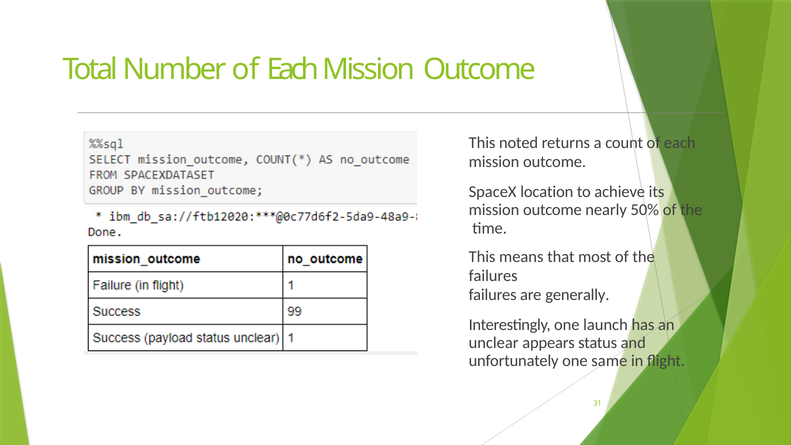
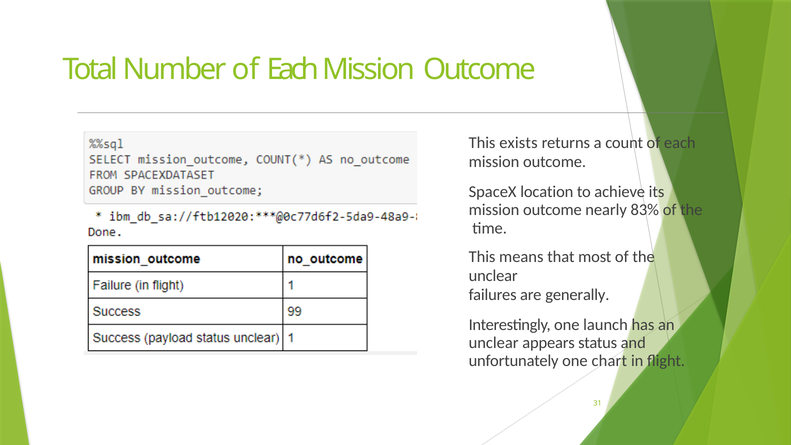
noted: noted -> exists
50%: 50% -> 83%
failures at (493, 276): failures -> unclear
same: same -> chart
